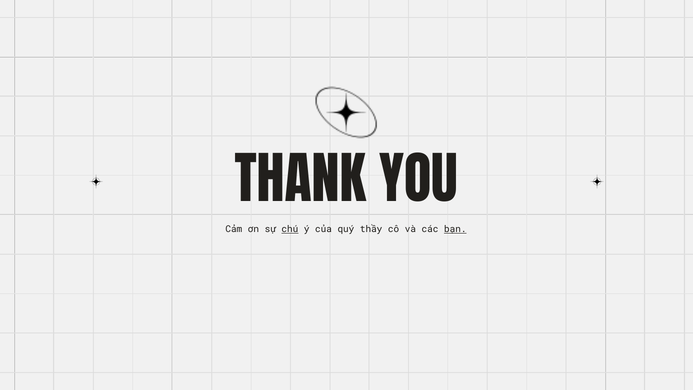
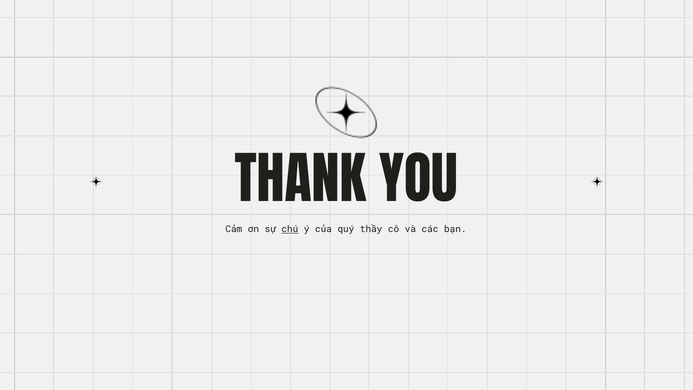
bạn underline: present -> none
